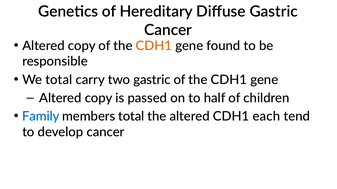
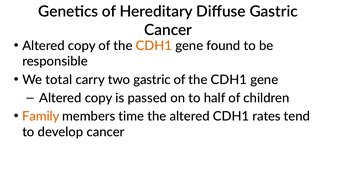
Family colour: blue -> orange
members total: total -> time
each: each -> rates
